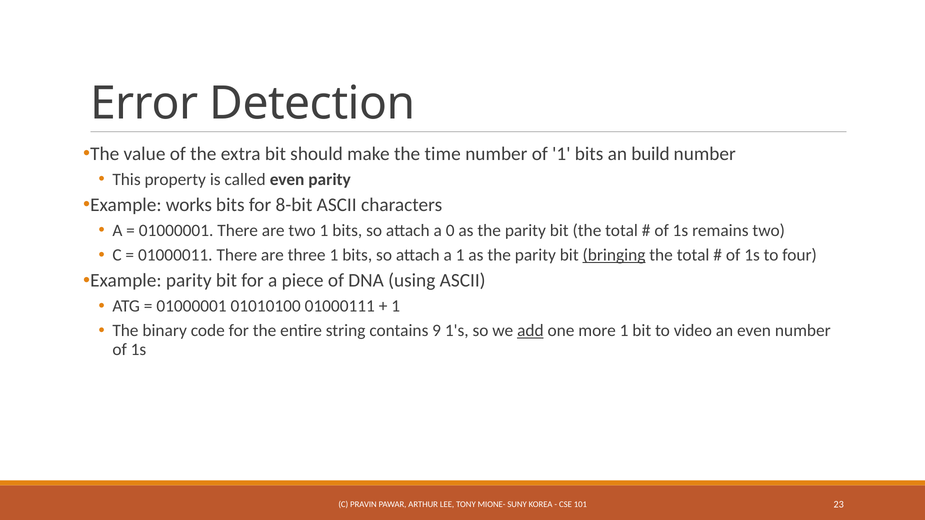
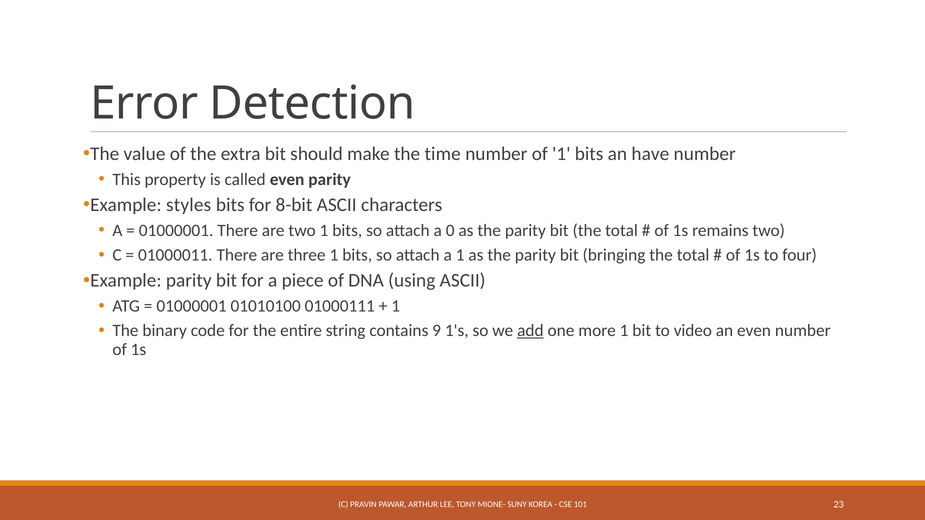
build: build -> have
works: works -> styles
bringing underline: present -> none
